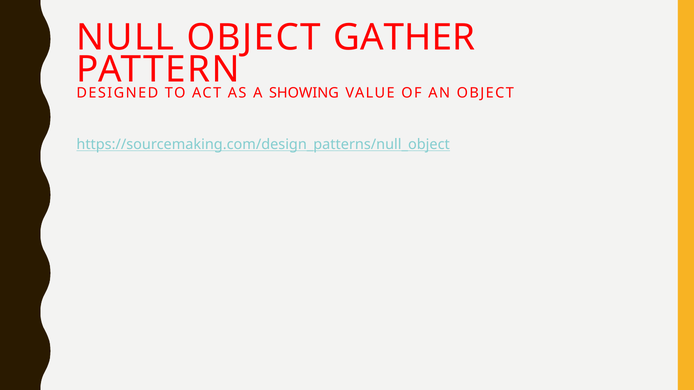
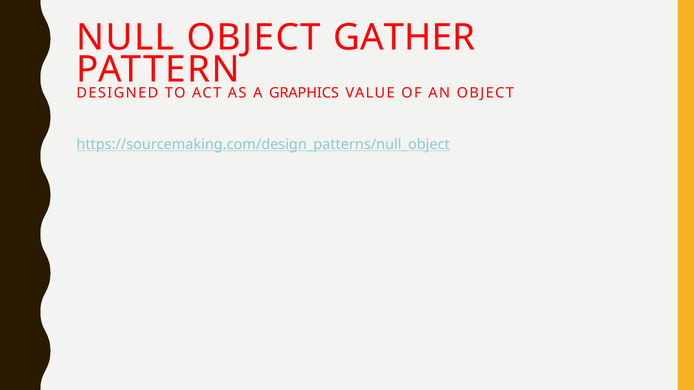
SHOWING: SHOWING -> GRAPHICS
